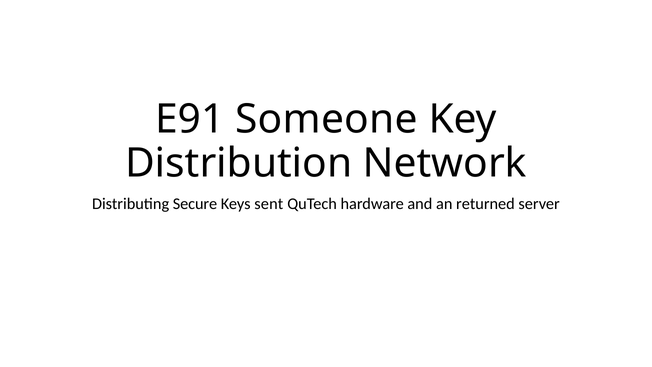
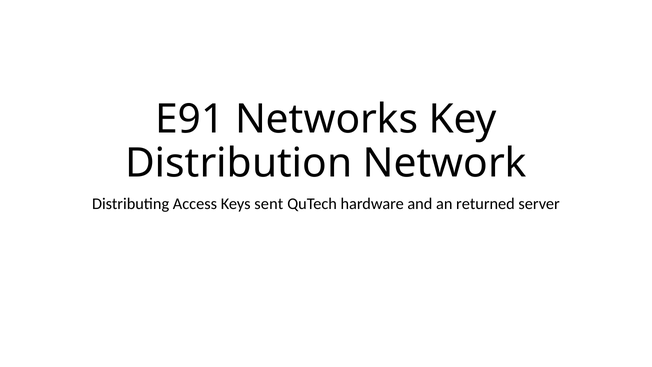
Someone: Someone -> Networks
Secure: Secure -> Access
